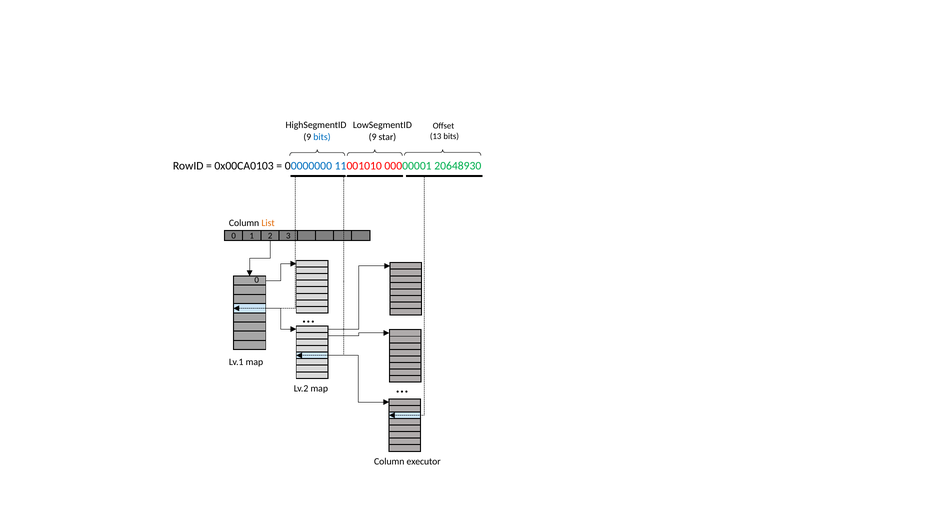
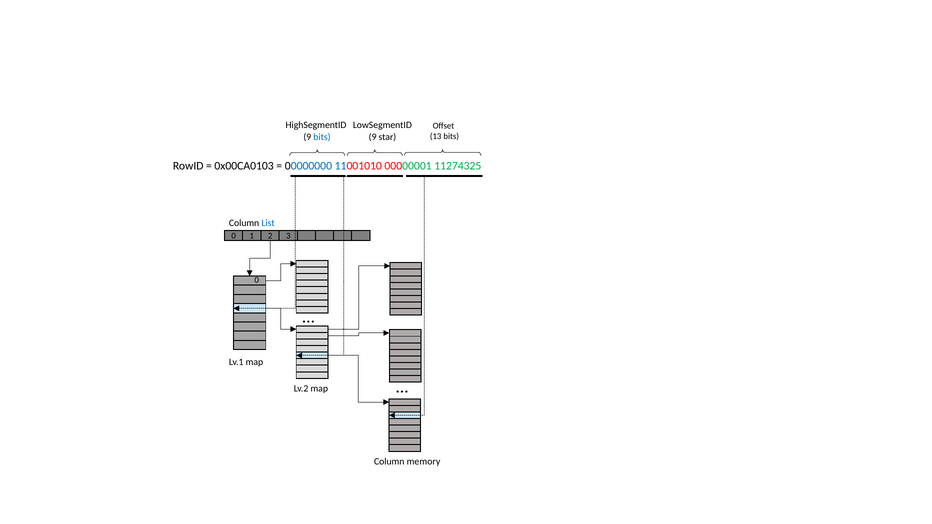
20648930: 20648930 -> 11274325
List colour: orange -> blue
executor: executor -> memory
